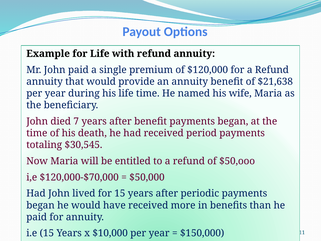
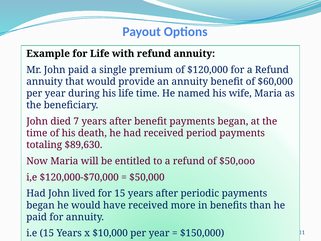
$21,638: $21,638 -> $60,000
$30,545: $30,545 -> $89,630
